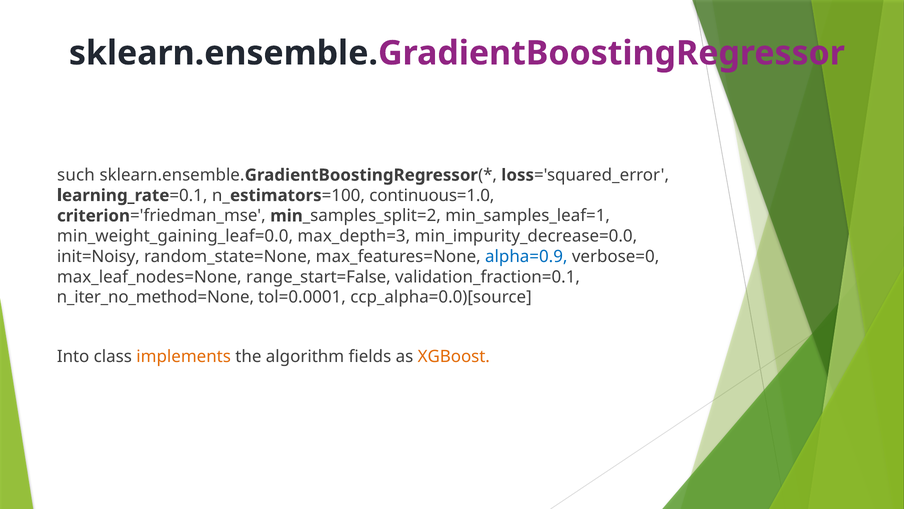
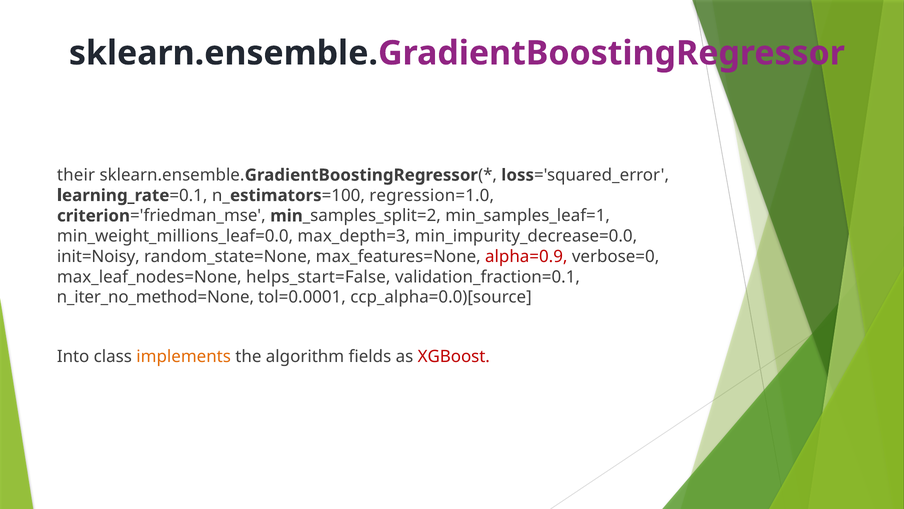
such: such -> their
continuous=1.0: continuous=1.0 -> regression=1.0
min_weight_gaining_leaf=0.0: min_weight_gaining_leaf=0.0 -> min_weight_millions_leaf=0.0
alpha=0.9 colour: blue -> red
range_start=False: range_start=False -> helps_start=False
XGBoost colour: orange -> red
